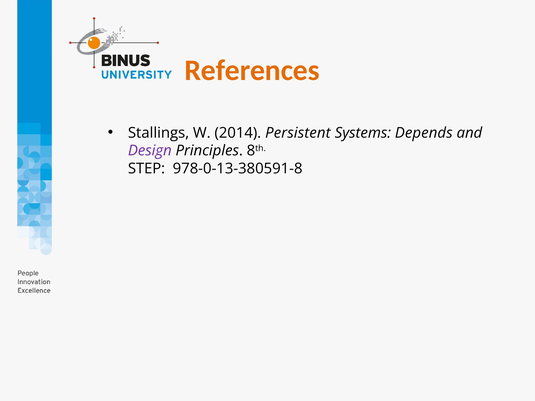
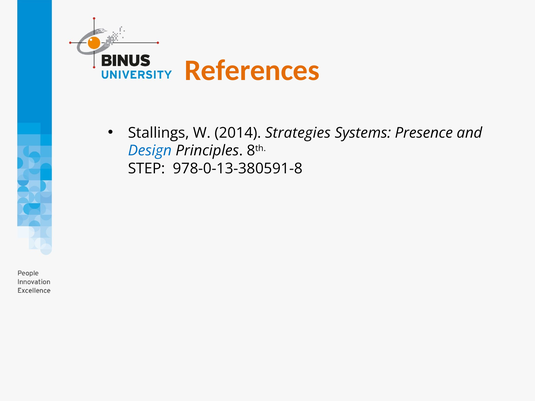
Persistent: Persistent -> Strategies
Depends: Depends -> Presence
Design colour: purple -> blue
